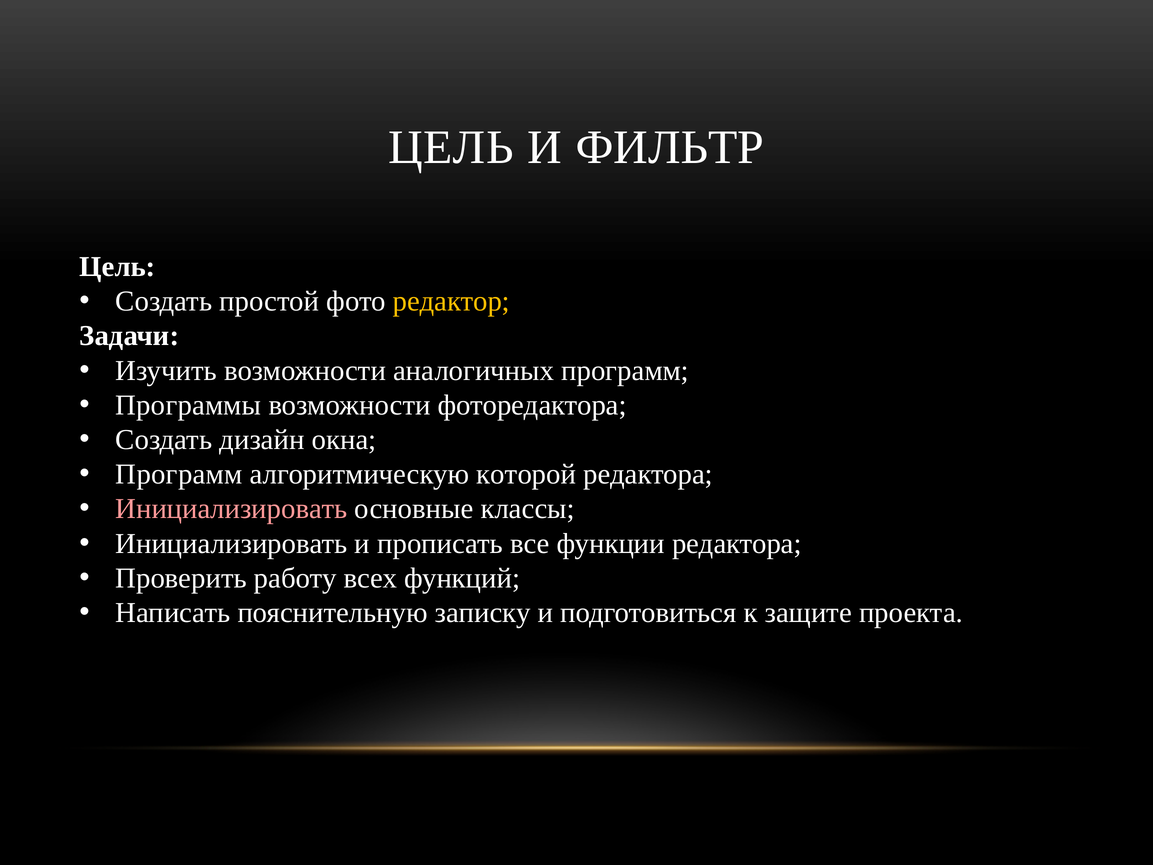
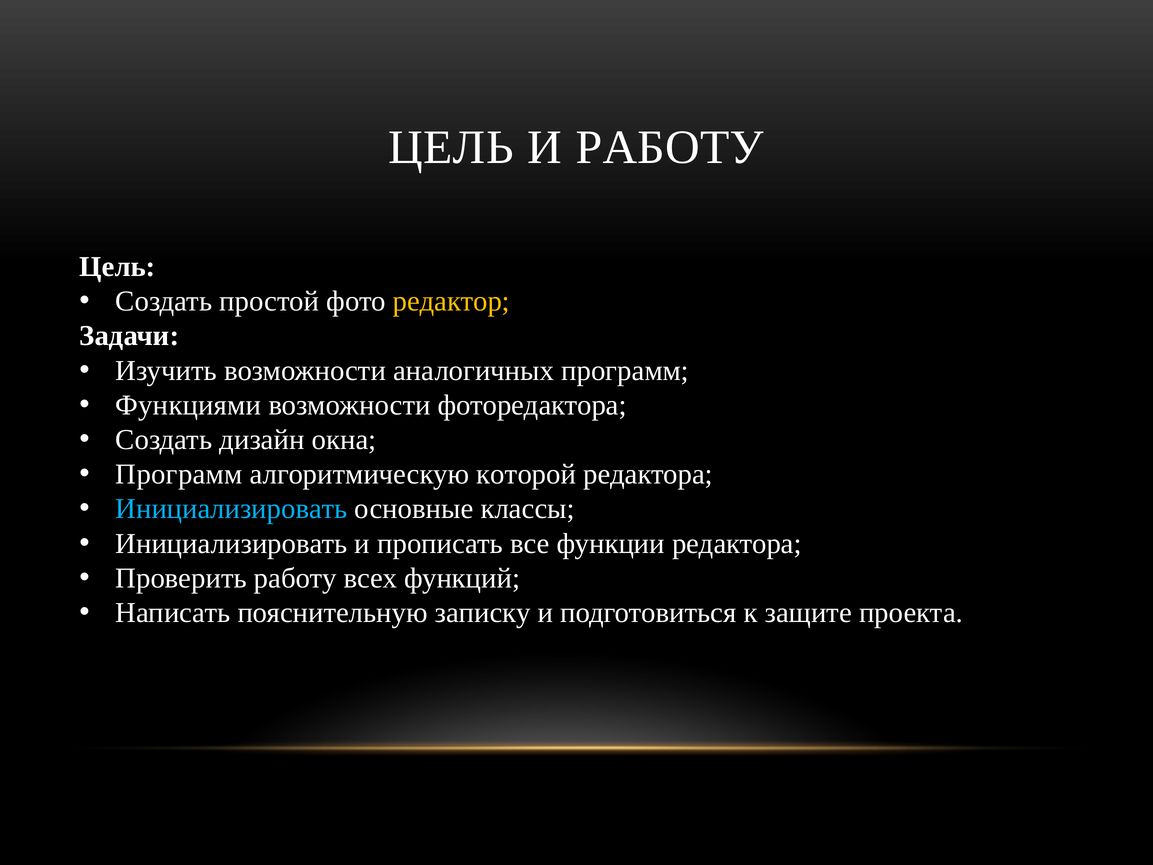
И ФИЛЬТР: ФИЛЬТР -> РАБОТУ
Программы: Программы -> Функциями
Инициализировать at (231, 509) colour: pink -> light blue
